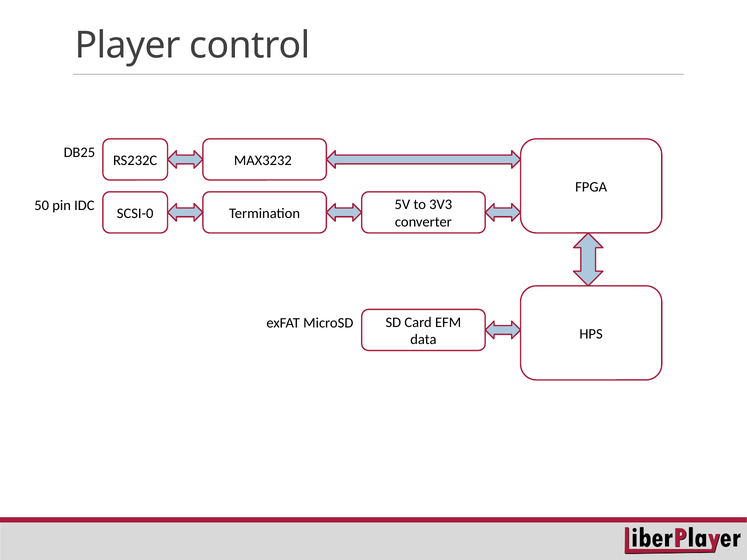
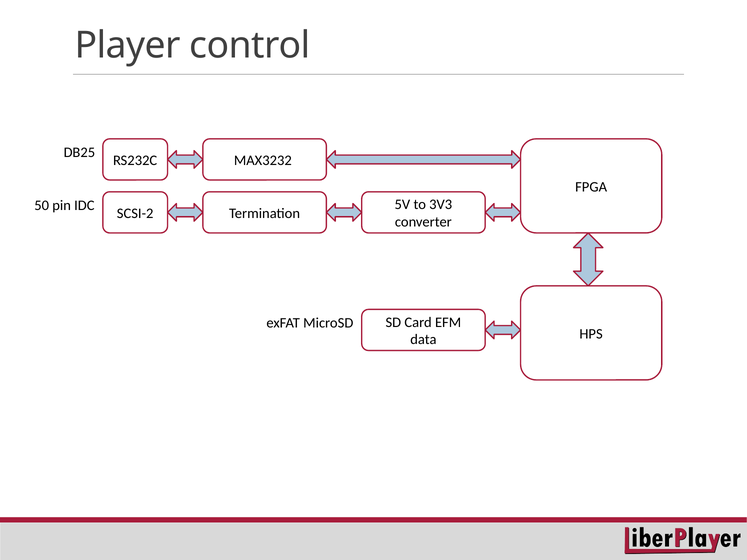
SCSI-0: SCSI-0 -> SCSI-2
